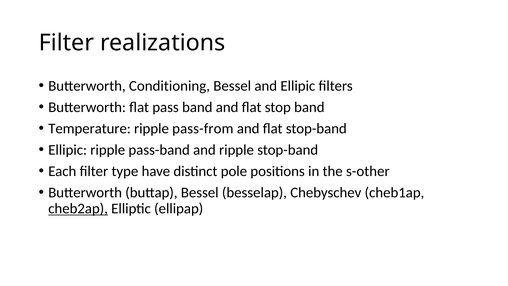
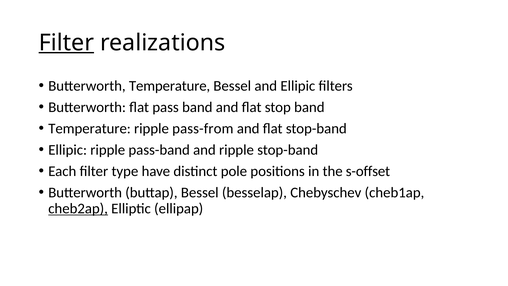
Filter at (66, 43) underline: none -> present
Butterworth Conditioning: Conditioning -> Temperature
s-other: s-other -> s-offset
